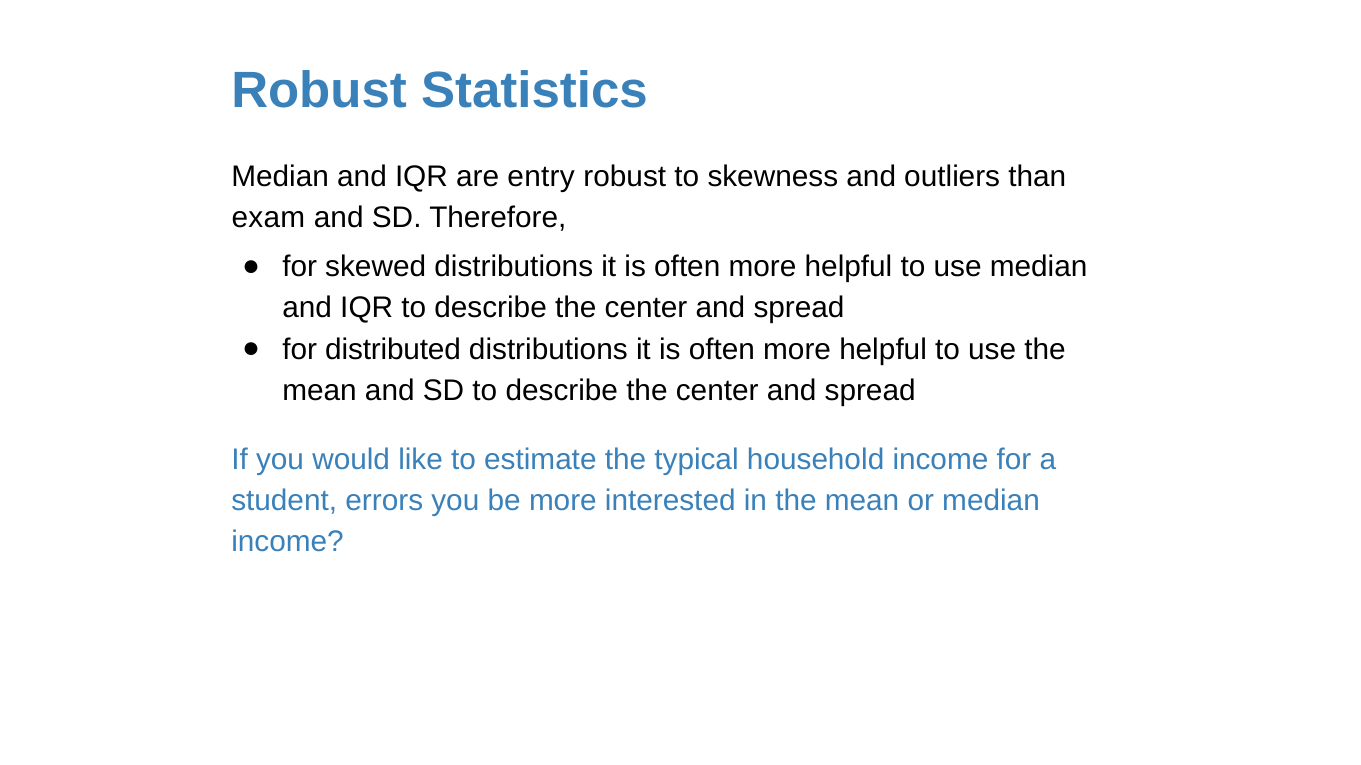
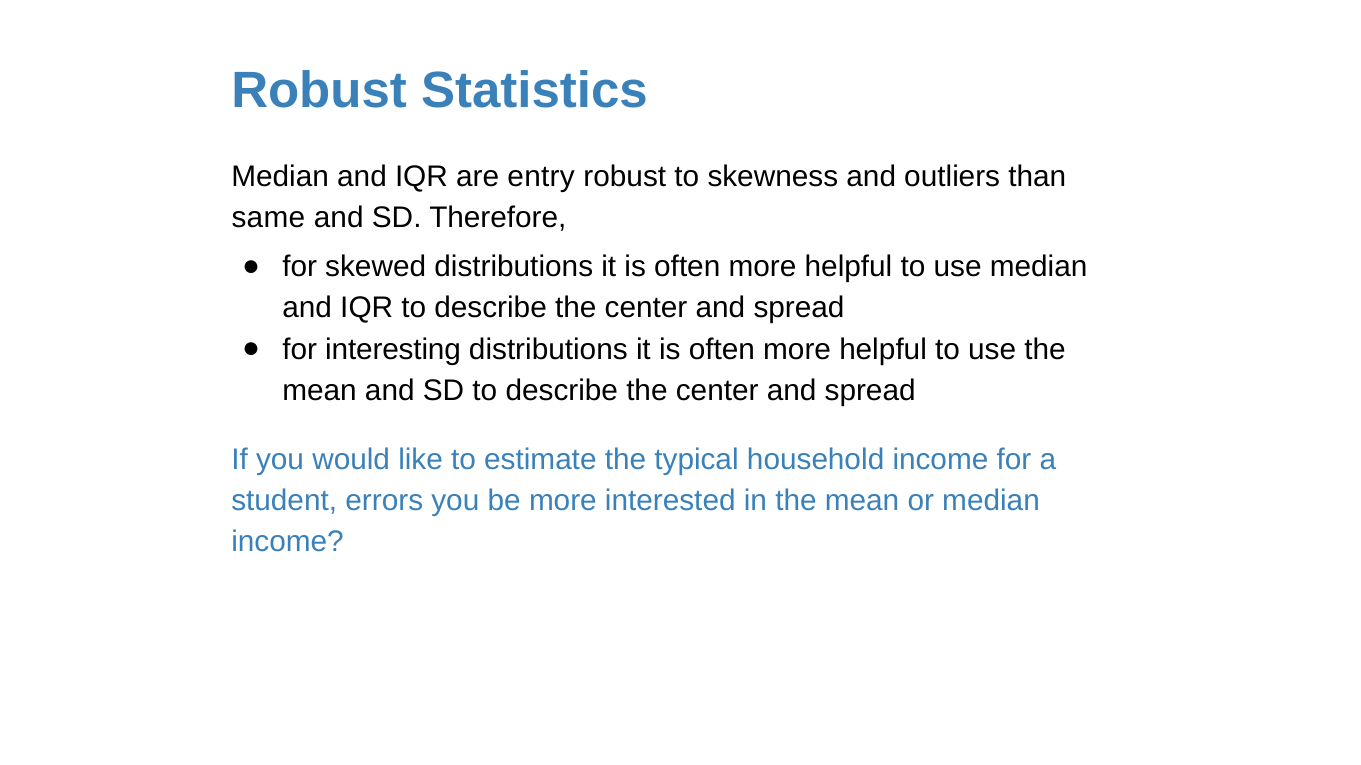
exam: exam -> same
distributed: distributed -> interesting
